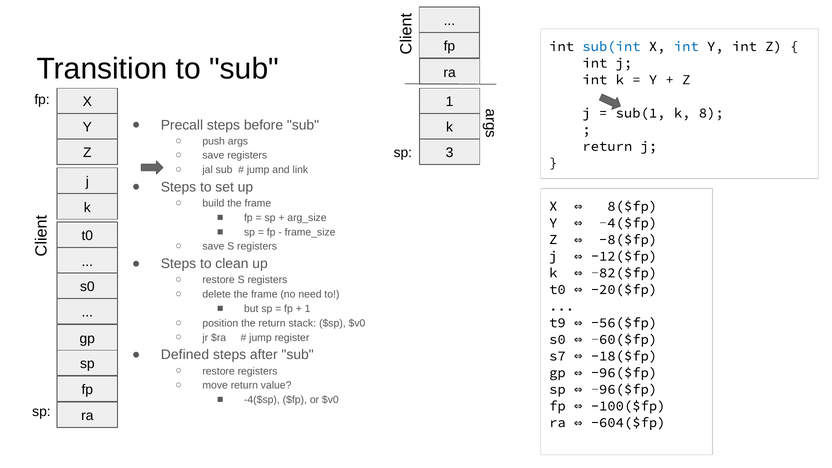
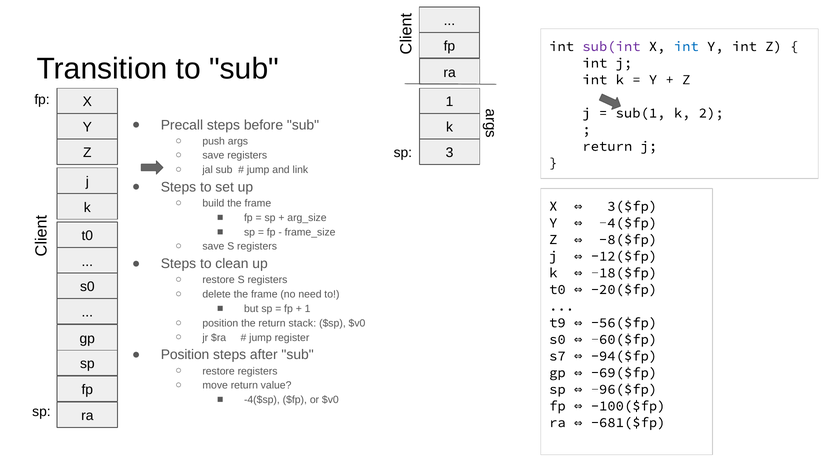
sub(int colour: blue -> purple
8: 8 -> 2
8($fp: 8($fp -> 3($fp
-82($fp: -82($fp -> -18($fp
Defined at (185, 355): Defined -> Position
-18($fp: -18($fp -> -94($fp
gp -96($fp: -96($fp -> -69($fp
-604($fp: -604($fp -> -681($fp
